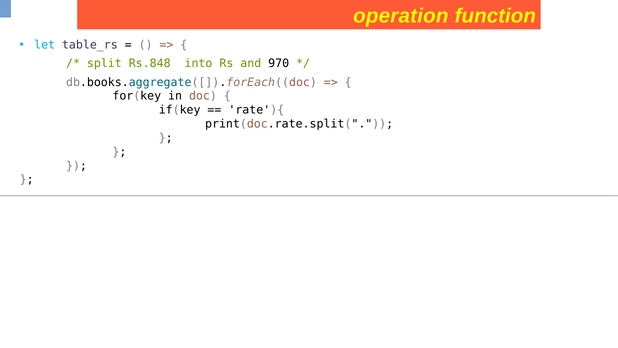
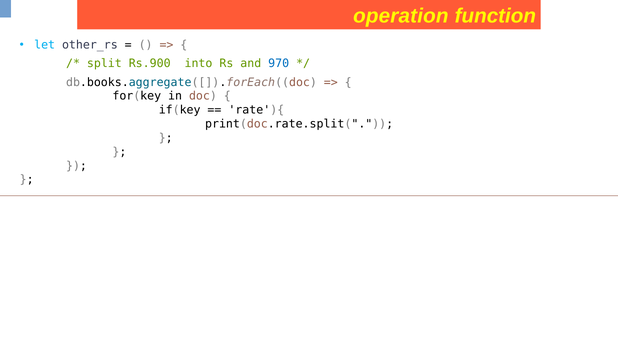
table_rs: table_rs -> other_rs
Rs.848: Rs.848 -> Rs.900
970 colour: black -> blue
